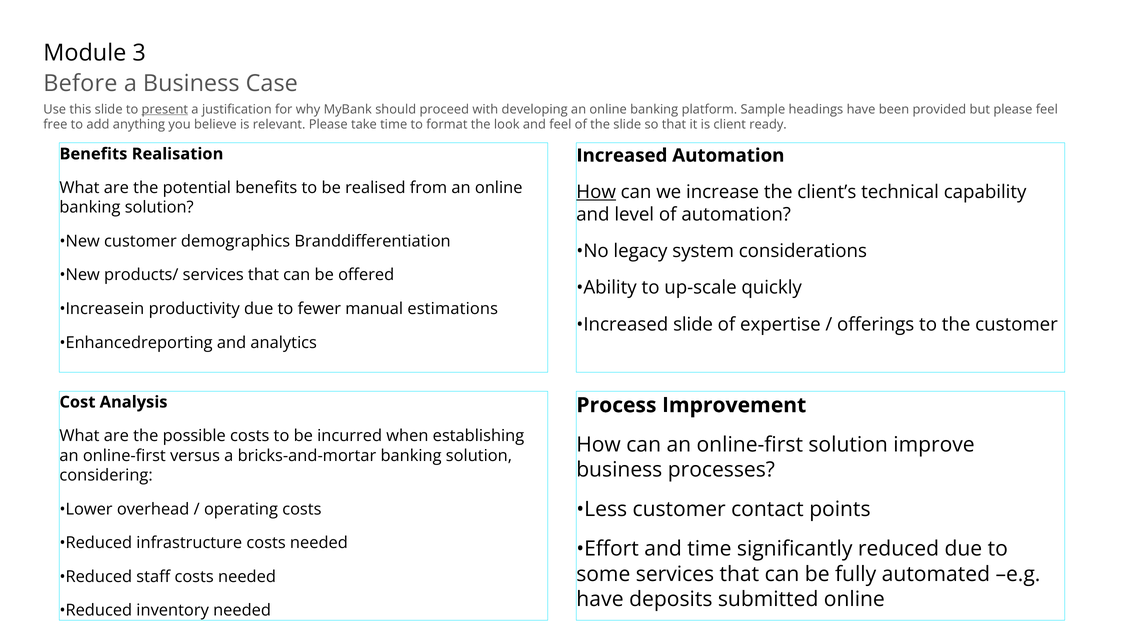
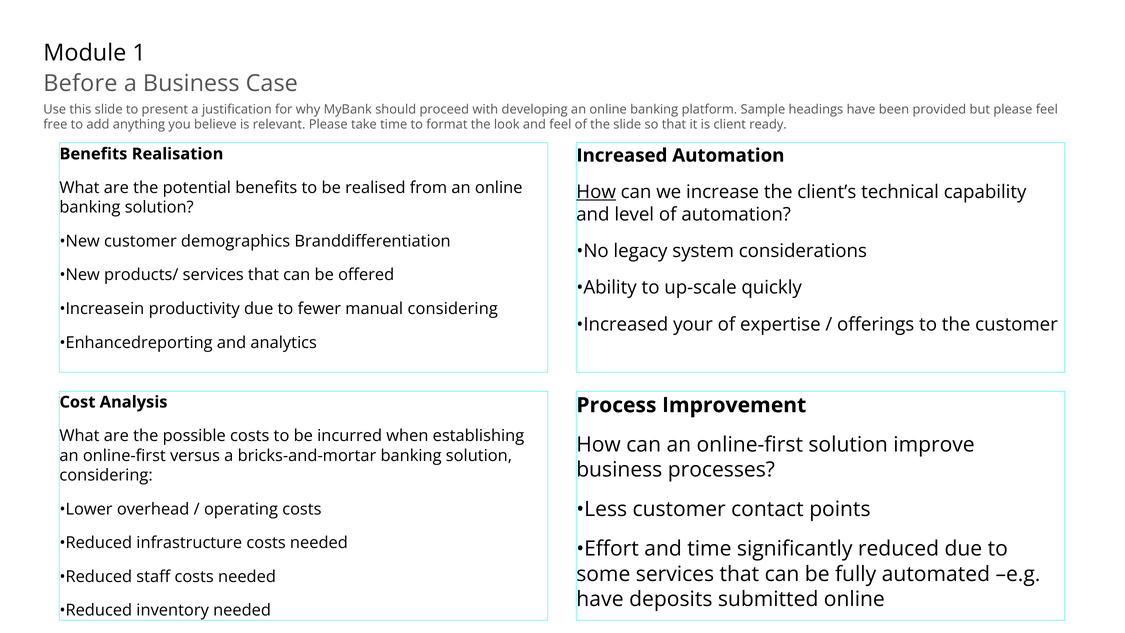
3: 3 -> 1
present underline: present -> none
manual estimations: estimations -> considering
Increased slide: slide -> your
